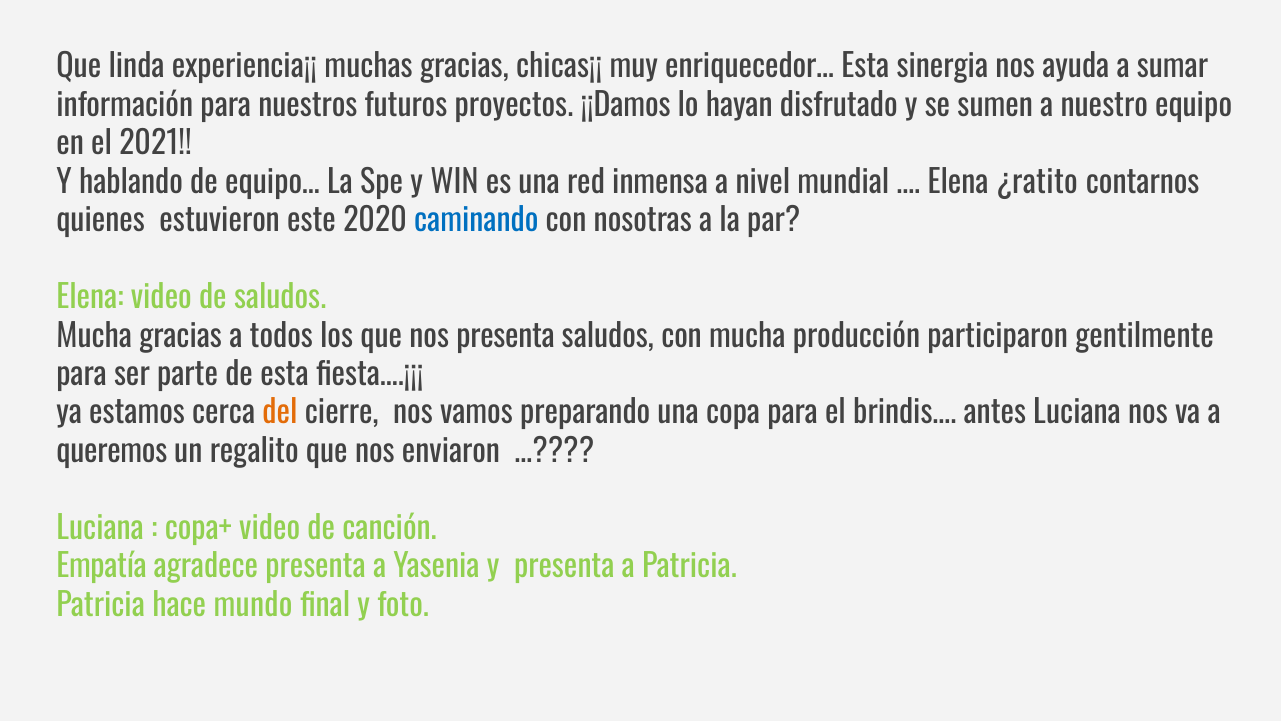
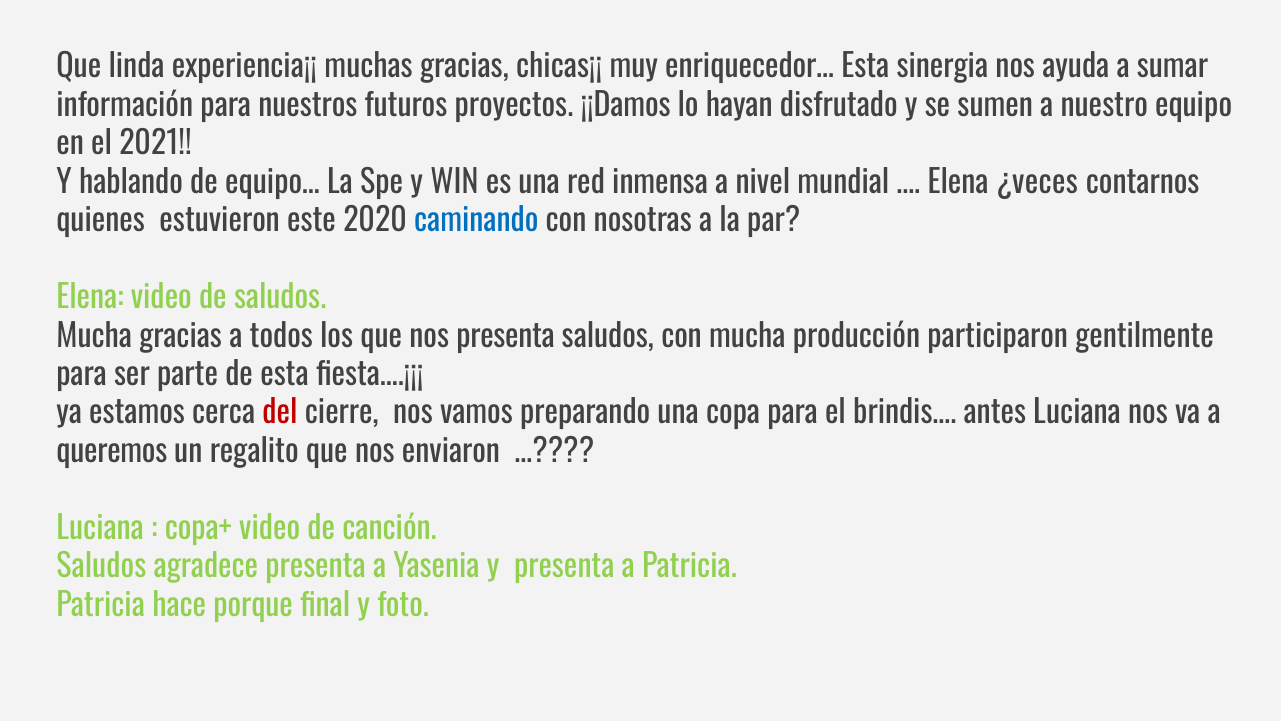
¿ratito: ¿ratito -> ¿veces
del colour: orange -> red
Empatía at (102, 567): Empatía -> Saludos
mundo: mundo -> porque
